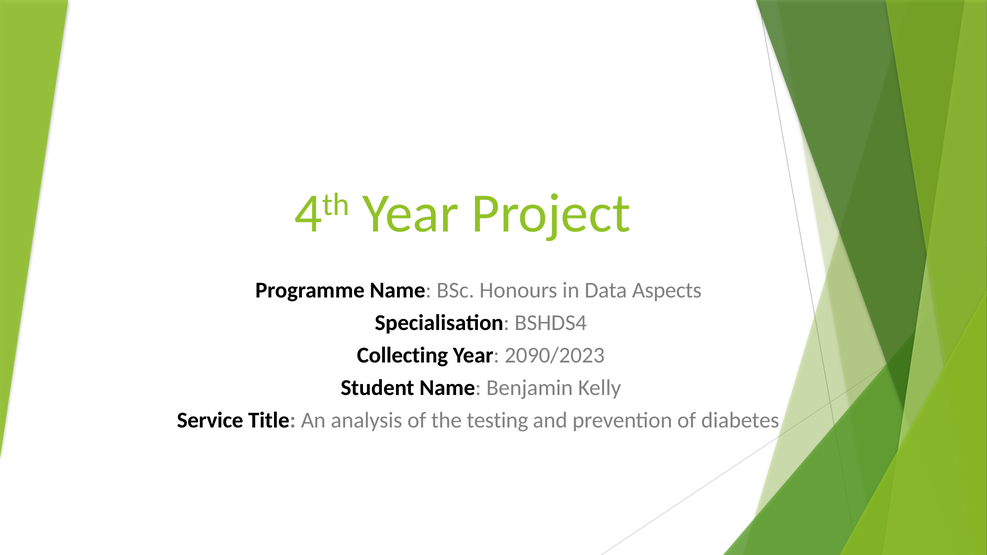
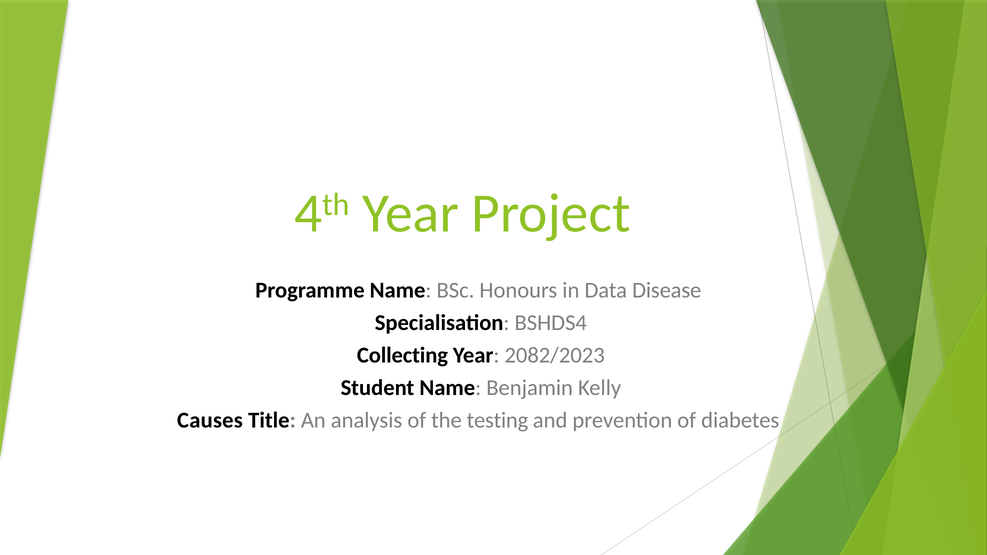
Aspects: Aspects -> Disease
2090/2023: 2090/2023 -> 2082/2023
Service: Service -> Causes
